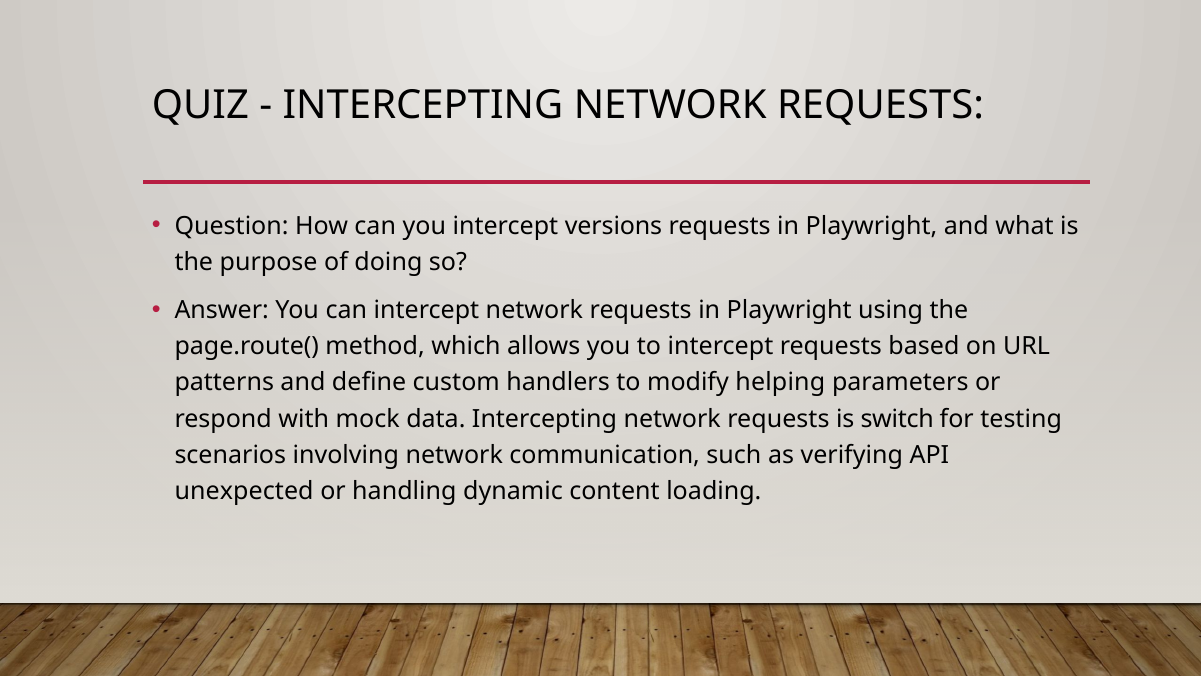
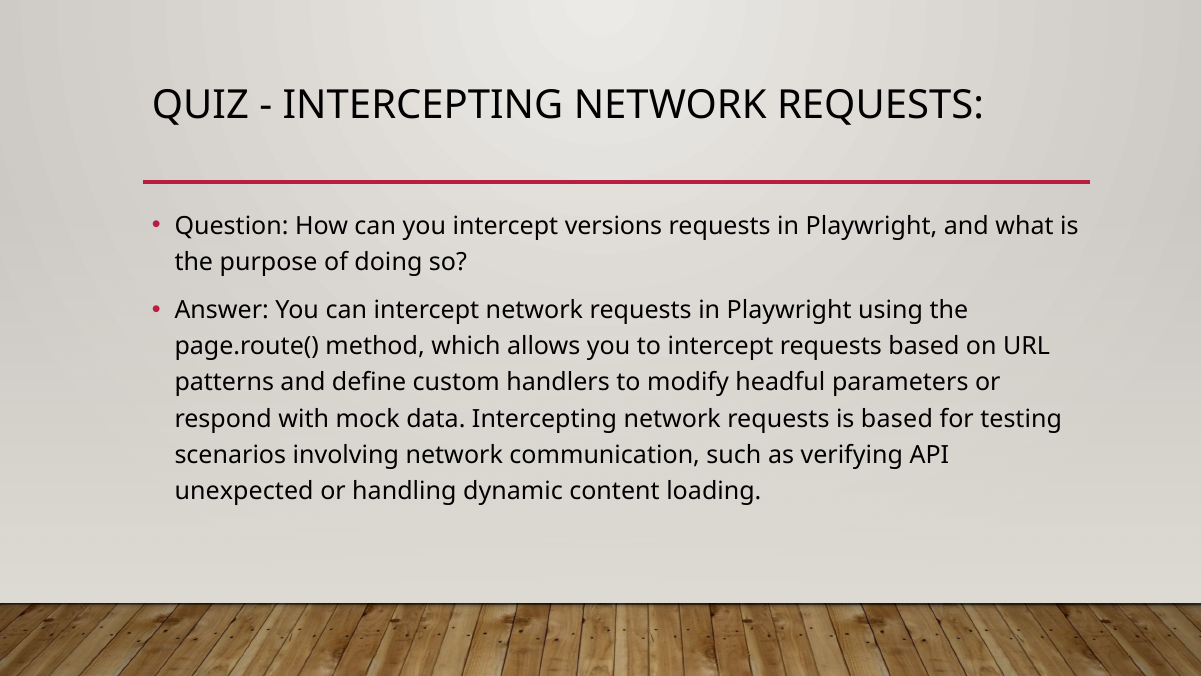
helping: helping -> headful
is switch: switch -> based
